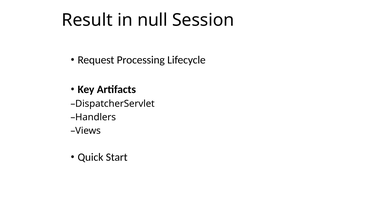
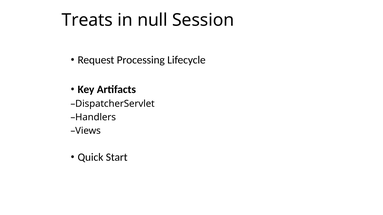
Result: Result -> Treats
